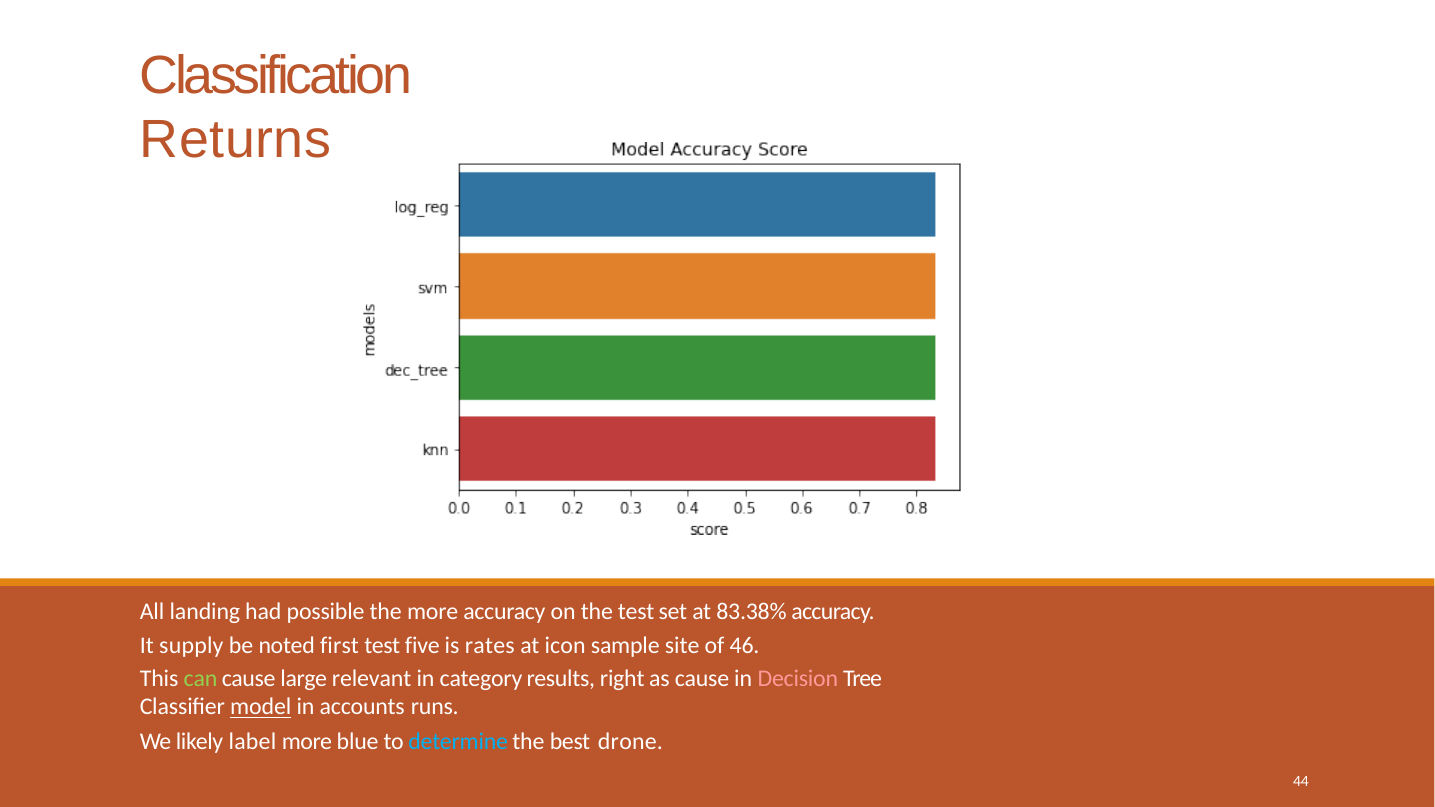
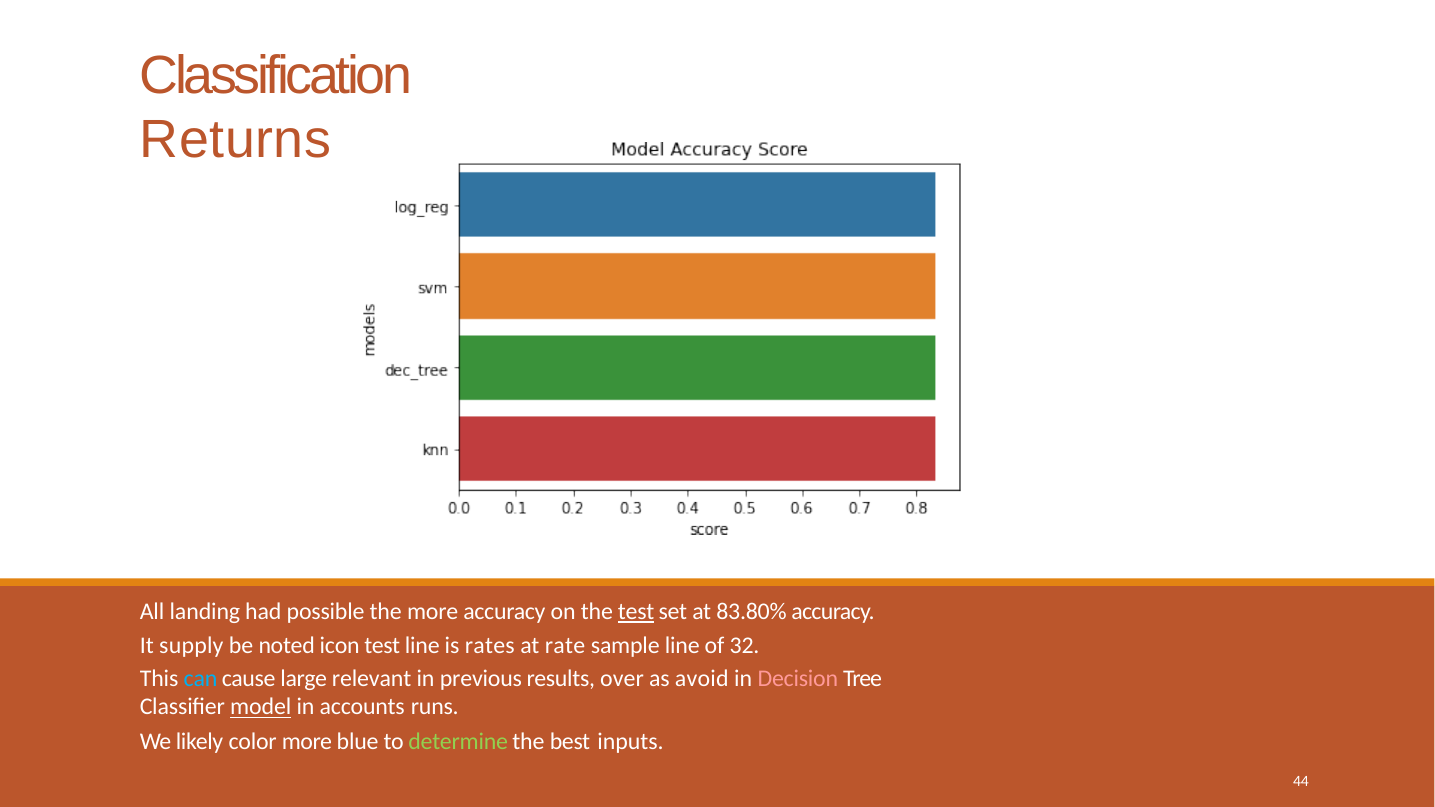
test at (636, 612) underline: none -> present
83.38%: 83.38% -> 83.80%
first: first -> icon
test five: five -> line
icon: icon -> rate
sample site: site -> line
46: 46 -> 32
can colour: light green -> light blue
category: category -> previous
right: right -> over
as cause: cause -> avoid
label: label -> color
determine colour: light blue -> light green
drone: drone -> inputs
